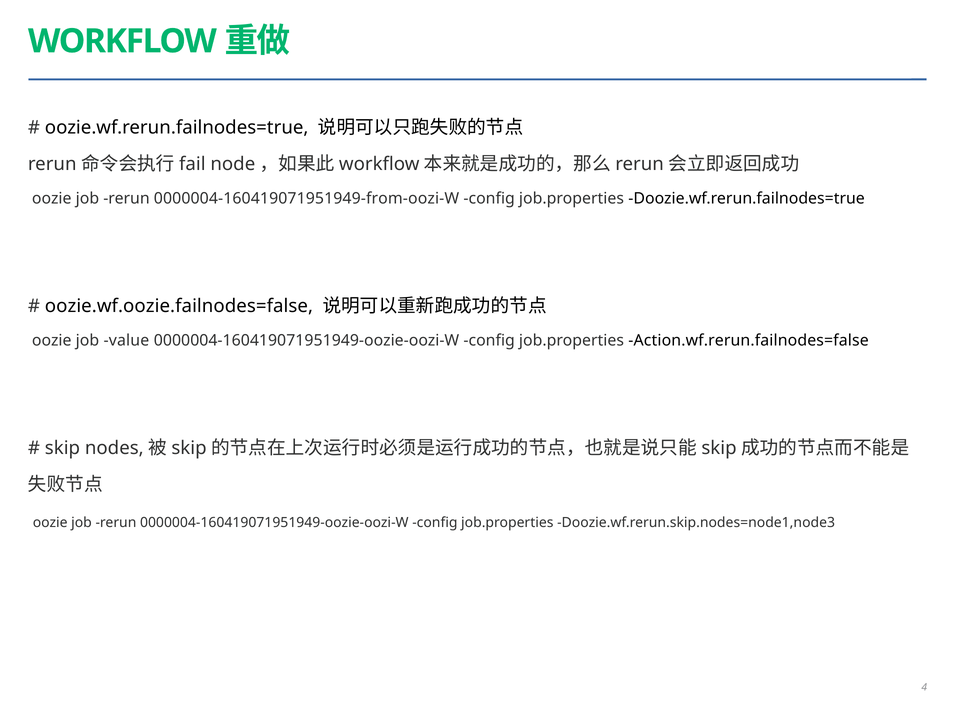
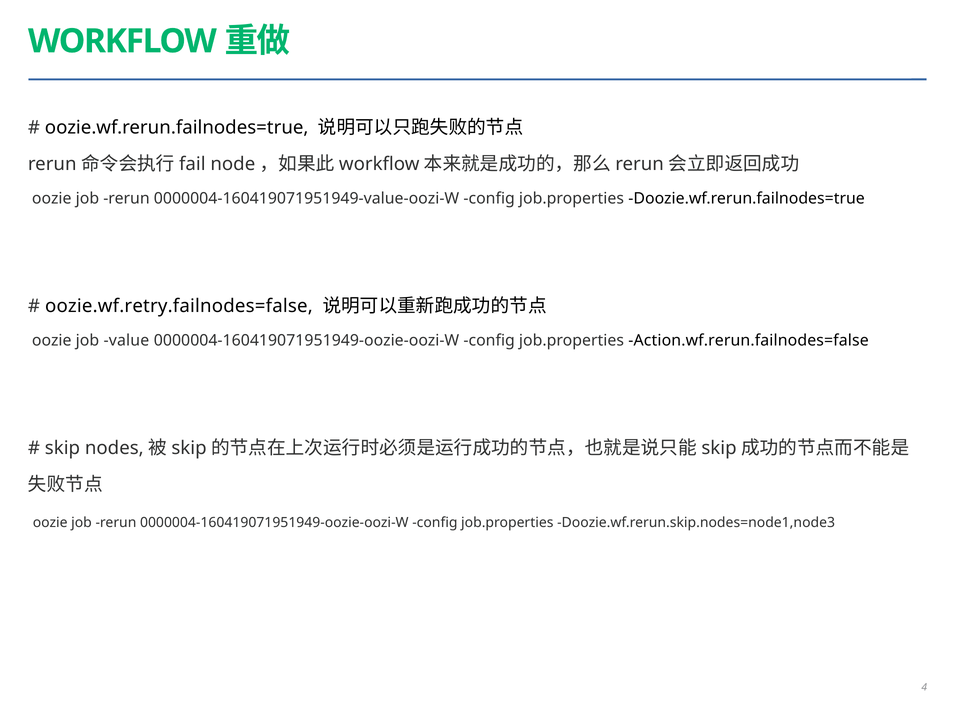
0000004-160419071951949-from-oozi-W: 0000004-160419071951949-from-oozi-W -> 0000004-160419071951949-value-oozi-W
oozie.wf.oozie.failnodes=false: oozie.wf.oozie.failnodes=false -> oozie.wf.retry.failnodes=false
